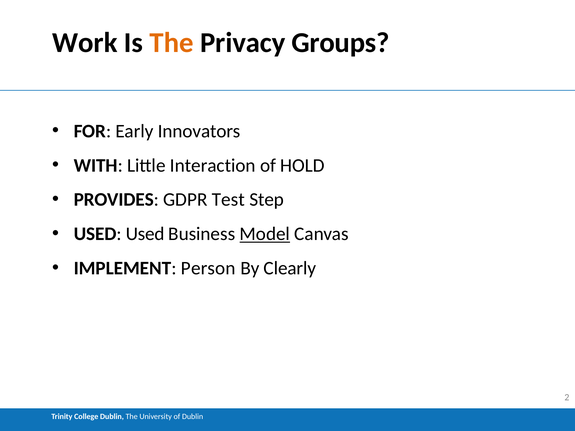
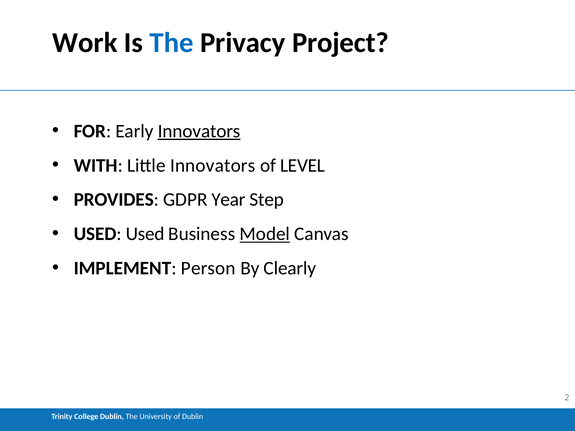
The at (172, 43) colour: orange -> blue
Groups: Groups -> Project
Innovators at (199, 131) underline: none -> present
Little Interaction: Interaction -> Innovators
HOLD: HOLD -> LEVEL
Test: Test -> Year
